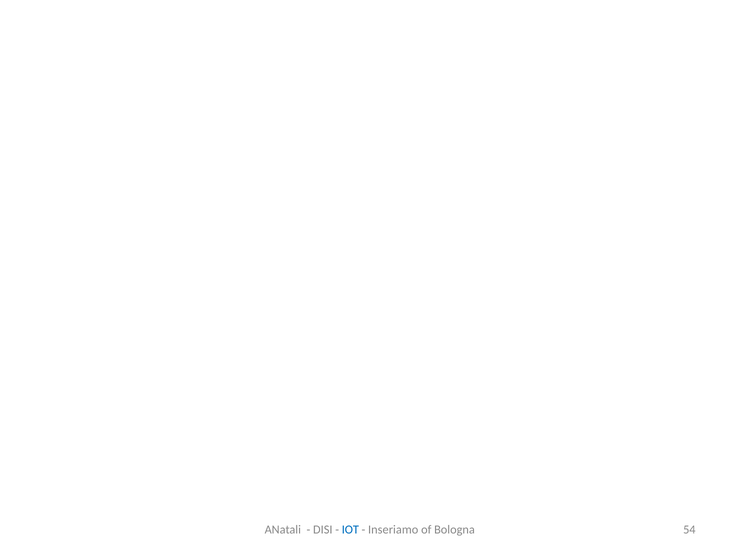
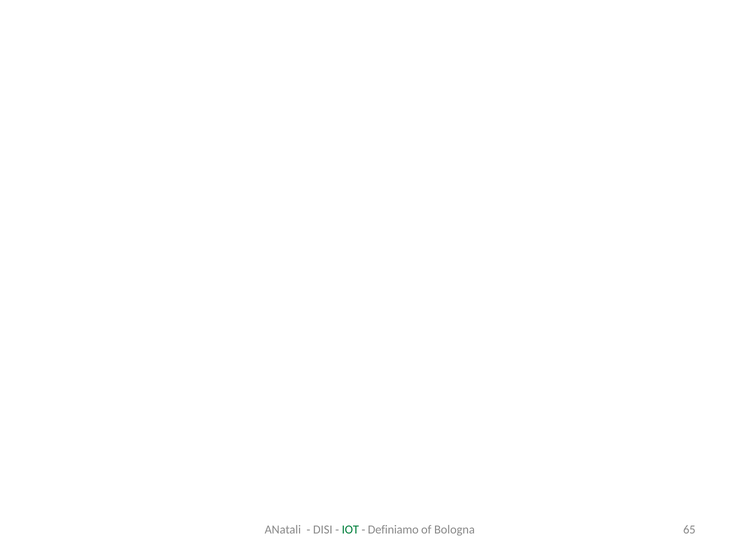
IOT colour: blue -> green
Inseriamo: Inseriamo -> Definiamo
54: 54 -> 65
